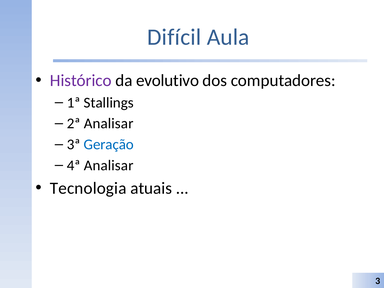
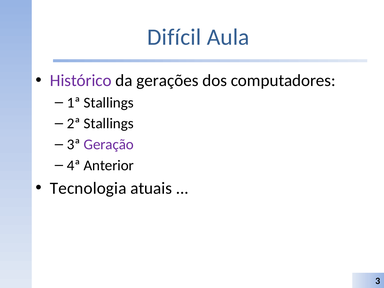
evolutivo: evolutivo -> gerações
2ª Analisar: Analisar -> Stallings
Geração colour: blue -> purple
4ª Analisar: Analisar -> Anterior
